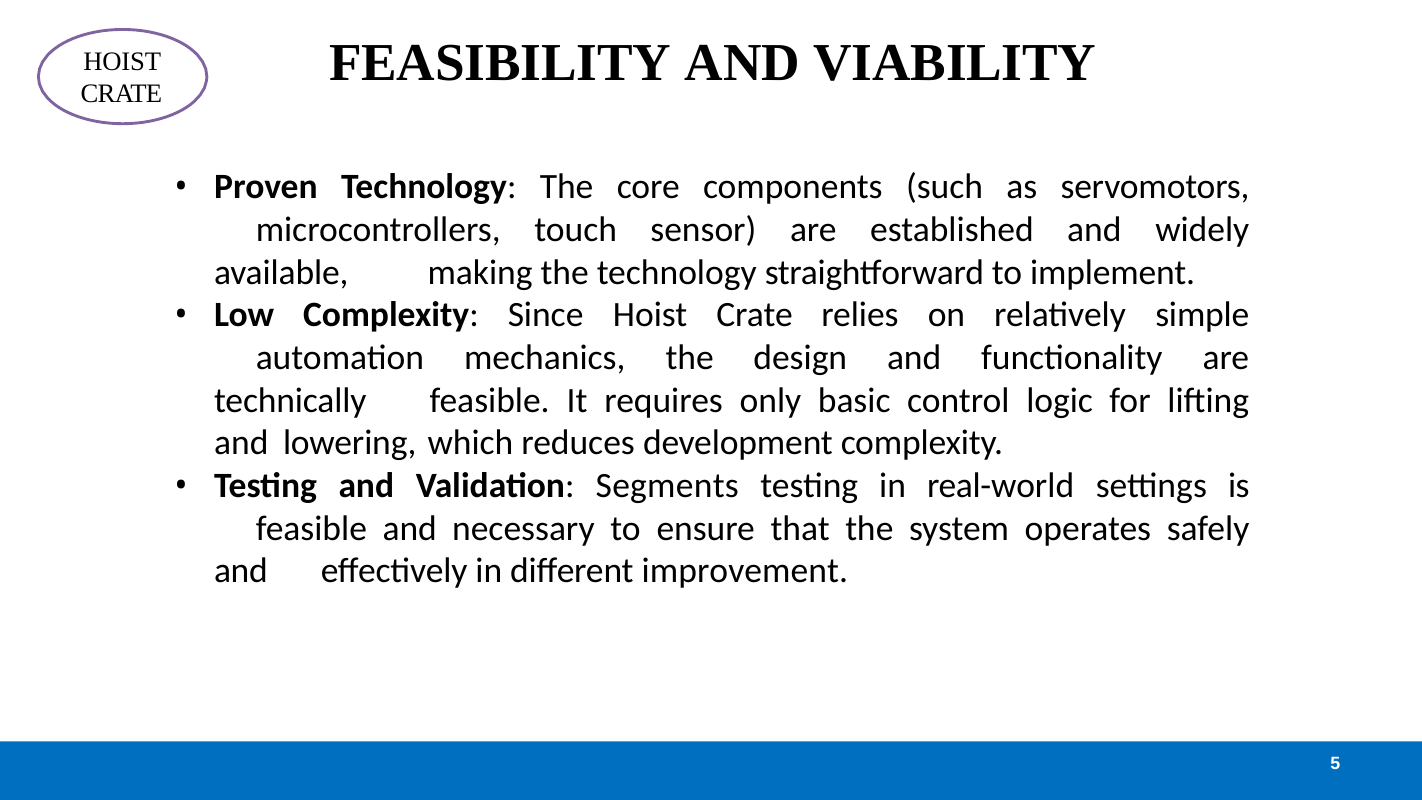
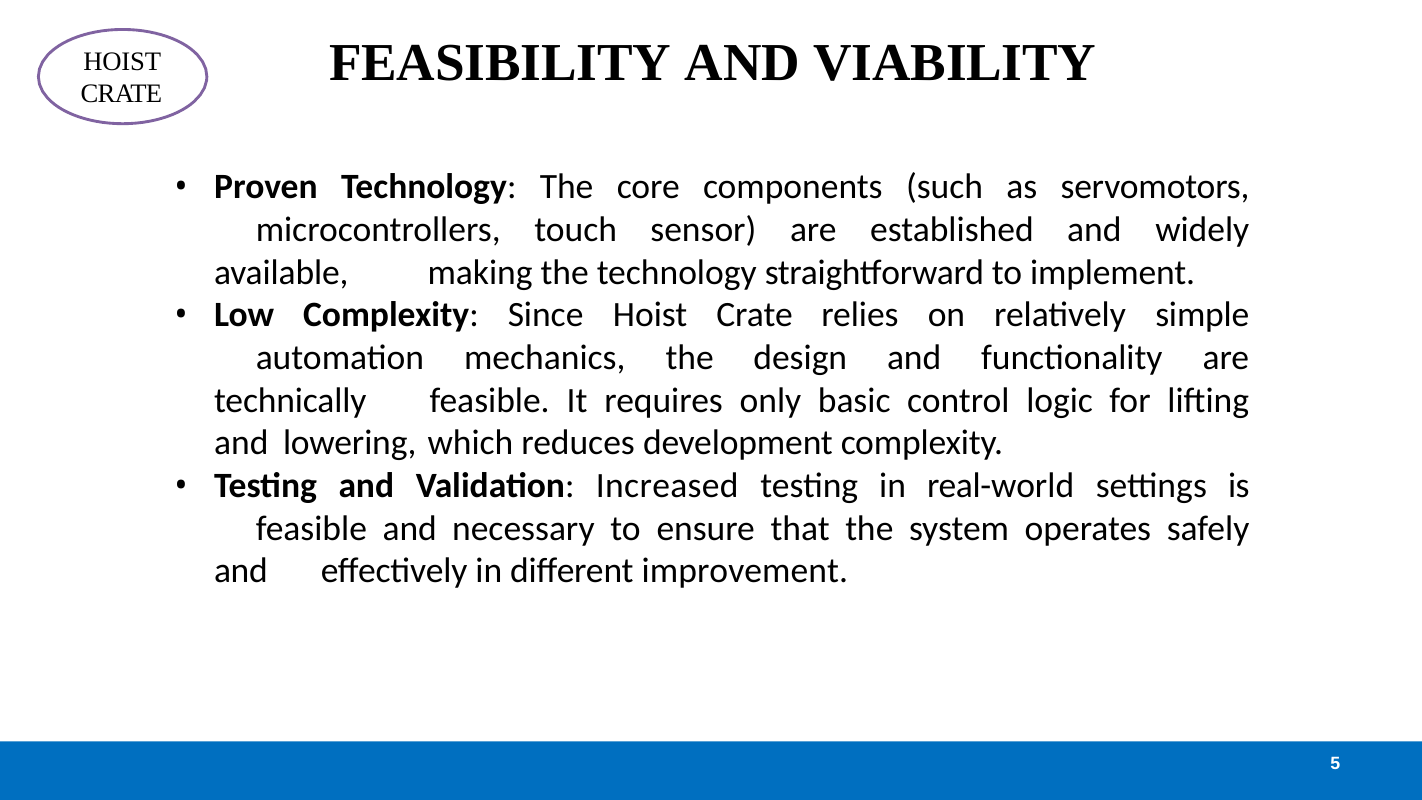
Segments: Segments -> Increased
